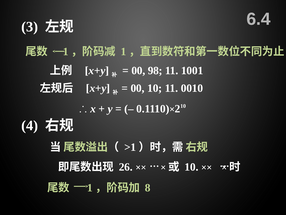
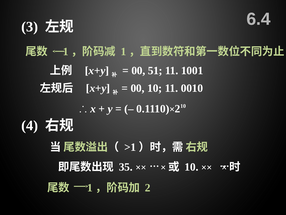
98: 98 -> 51
26: 26 -> 35
8: 8 -> 2
